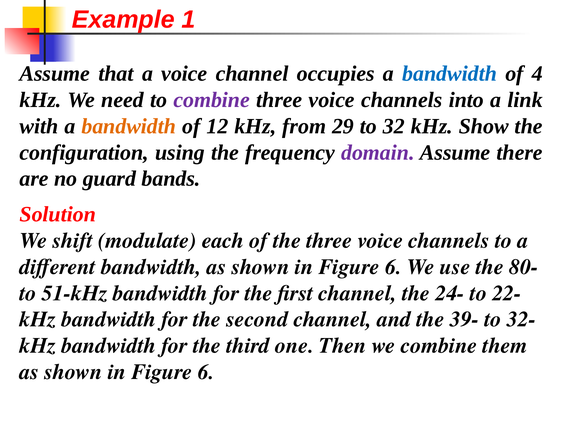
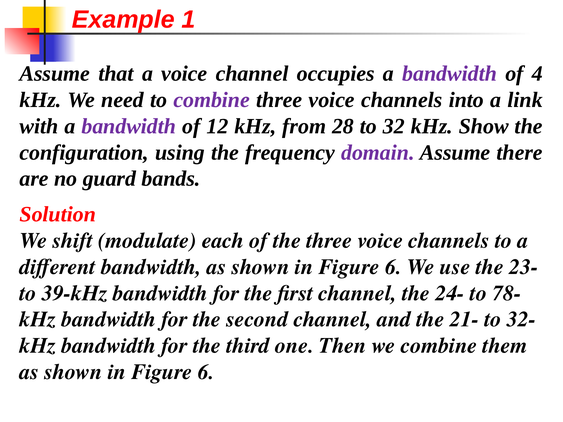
bandwidth at (450, 74) colour: blue -> purple
bandwidth at (129, 126) colour: orange -> purple
29: 29 -> 28
80-: 80- -> 23-
51-kHz: 51-kHz -> 39-kHz
22-: 22- -> 78-
39-: 39- -> 21-
